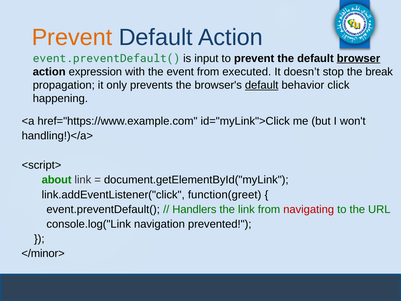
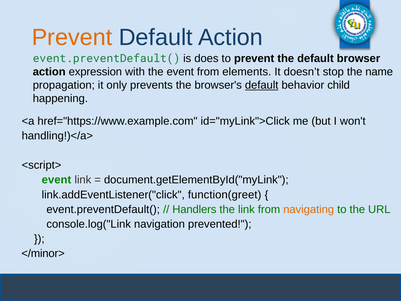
input: input -> does
browser underline: present -> none
executed: executed -> elements
break: break -> name
click: click -> child
about at (57, 180): about -> event
navigating colour: red -> orange
